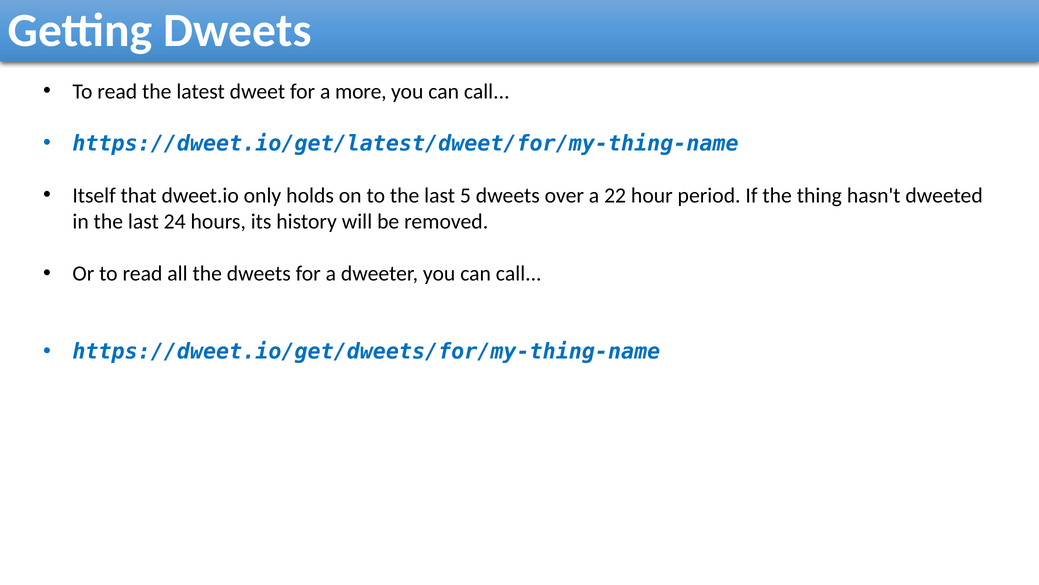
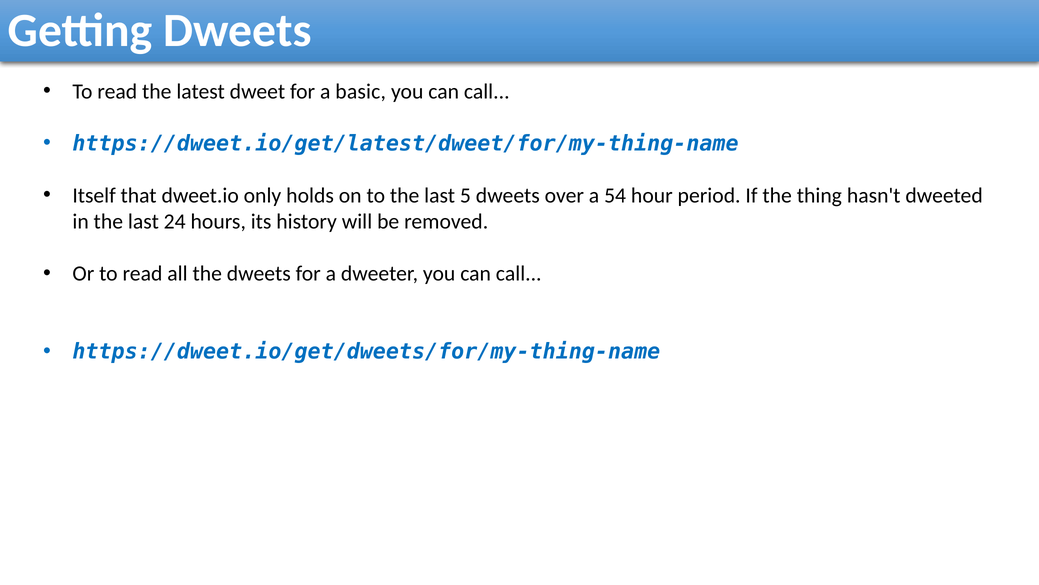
more: more -> basic
22: 22 -> 54
